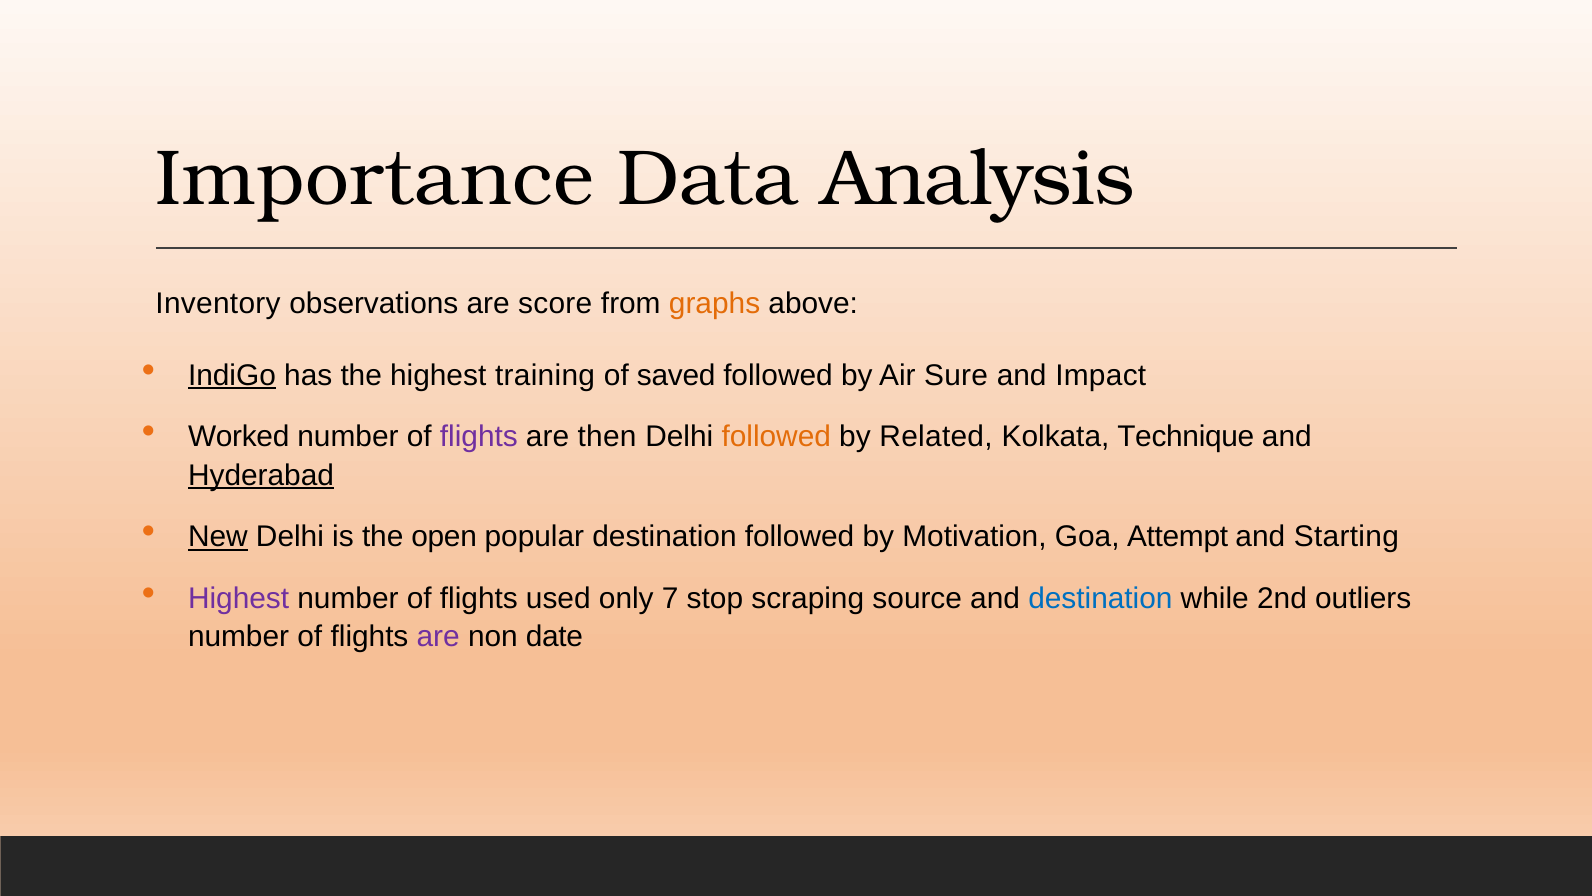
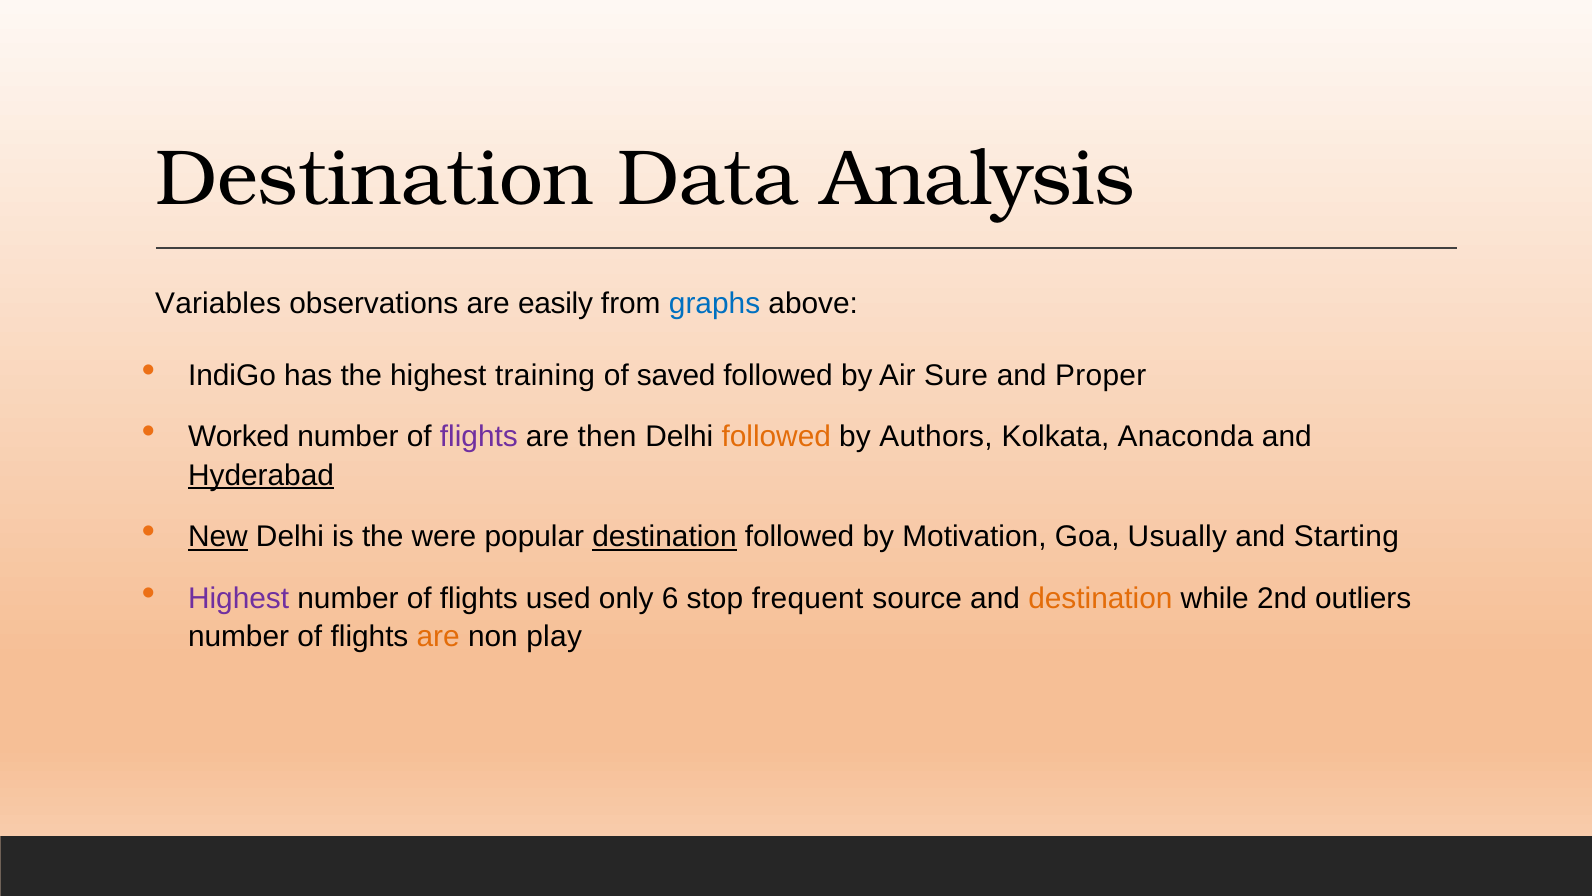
Importance at (374, 178): Importance -> Destination
Inventory: Inventory -> Variables
score: score -> easily
graphs colour: orange -> blue
IndiGo underline: present -> none
Impact: Impact -> Proper
Related: Related -> Authors
Technique: Technique -> Anaconda
open: open -> were
destination at (664, 537) underline: none -> present
Attempt: Attempt -> Usually
7: 7 -> 6
scraping: scraping -> frequent
destination at (1100, 598) colour: blue -> orange
are at (438, 636) colour: purple -> orange
date: date -> play
